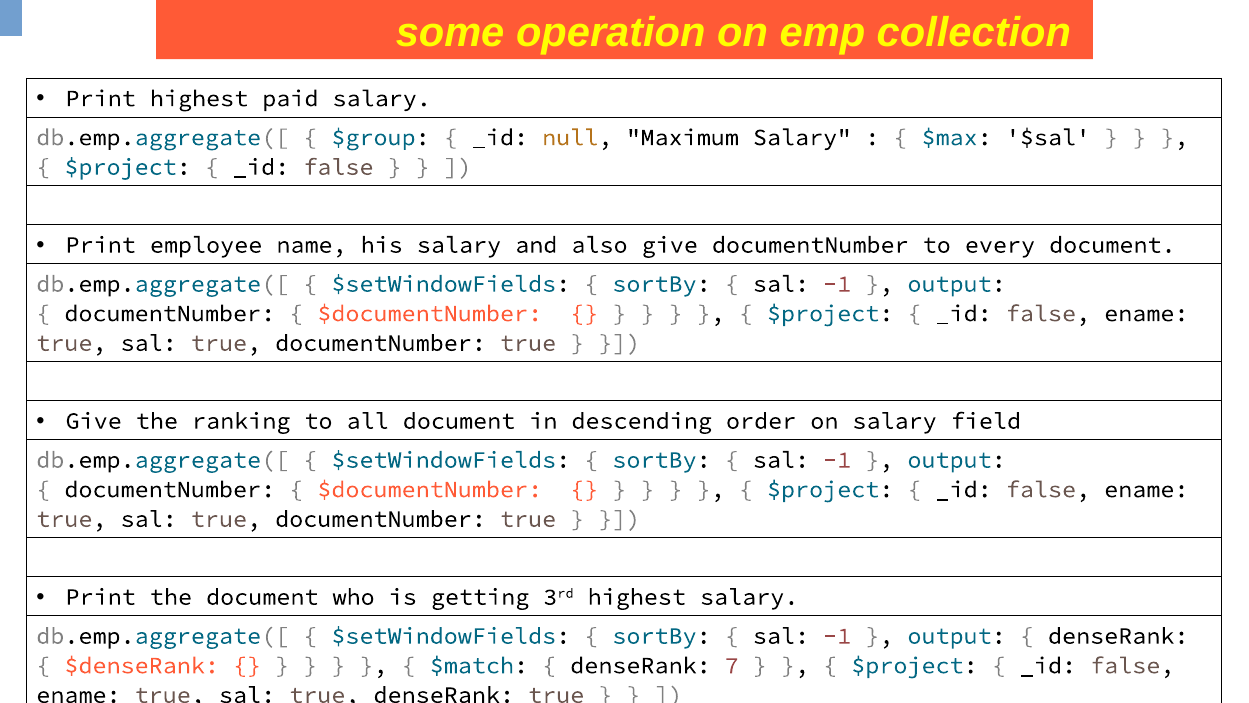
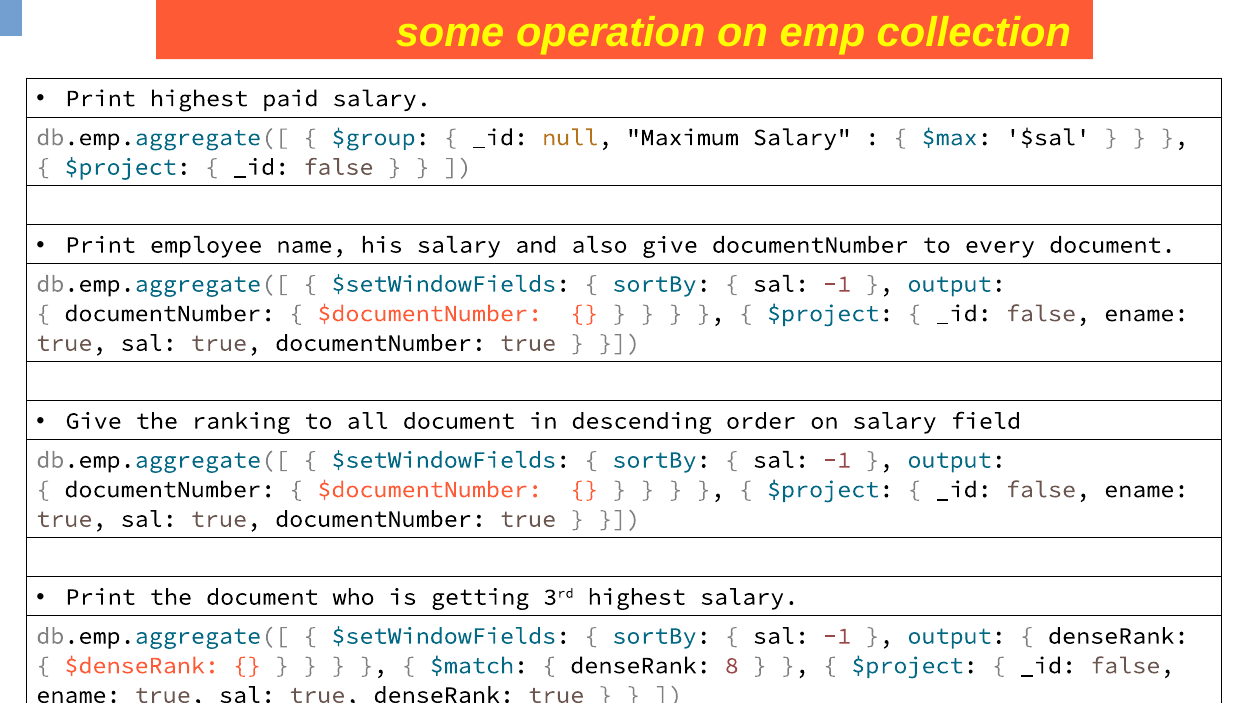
7: 7 -> 8
